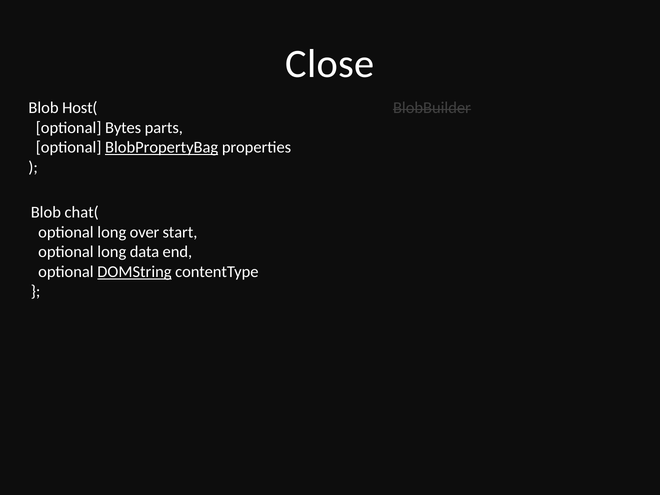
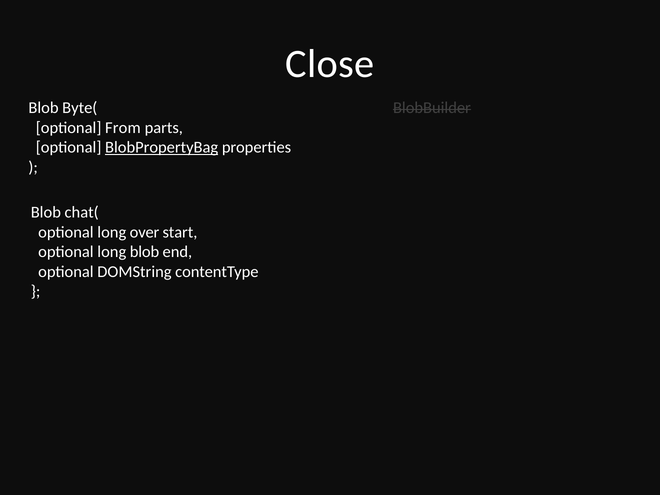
Host(: Host( -> Byte(
Bytes: Bytes -> From
long data: data -> blob
DOMString underline: present -> none
